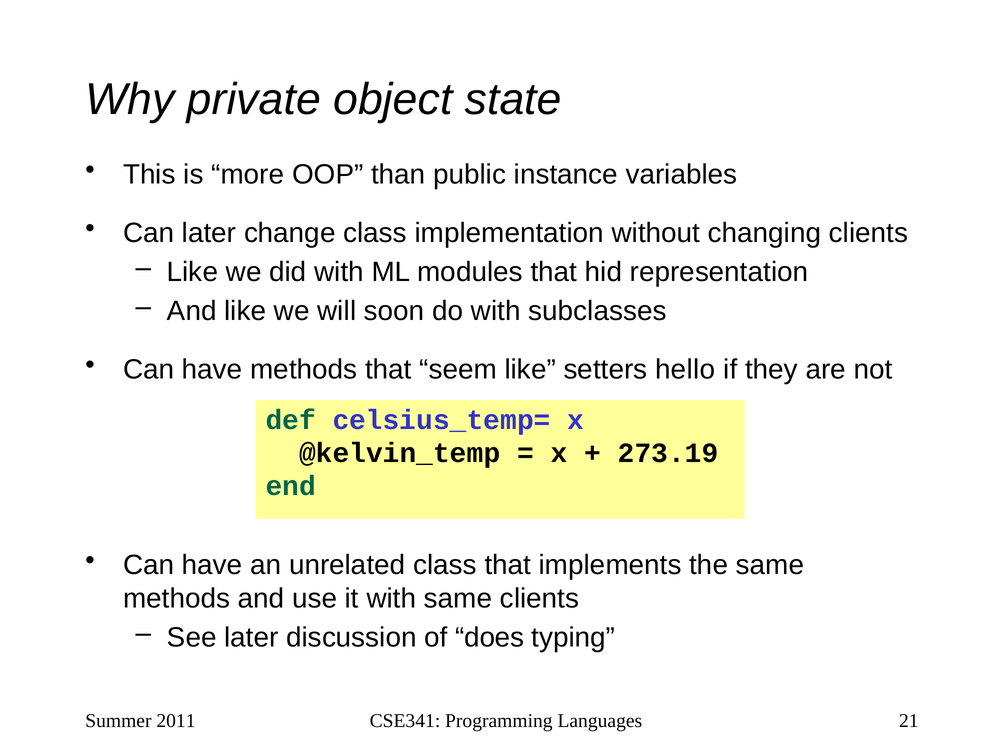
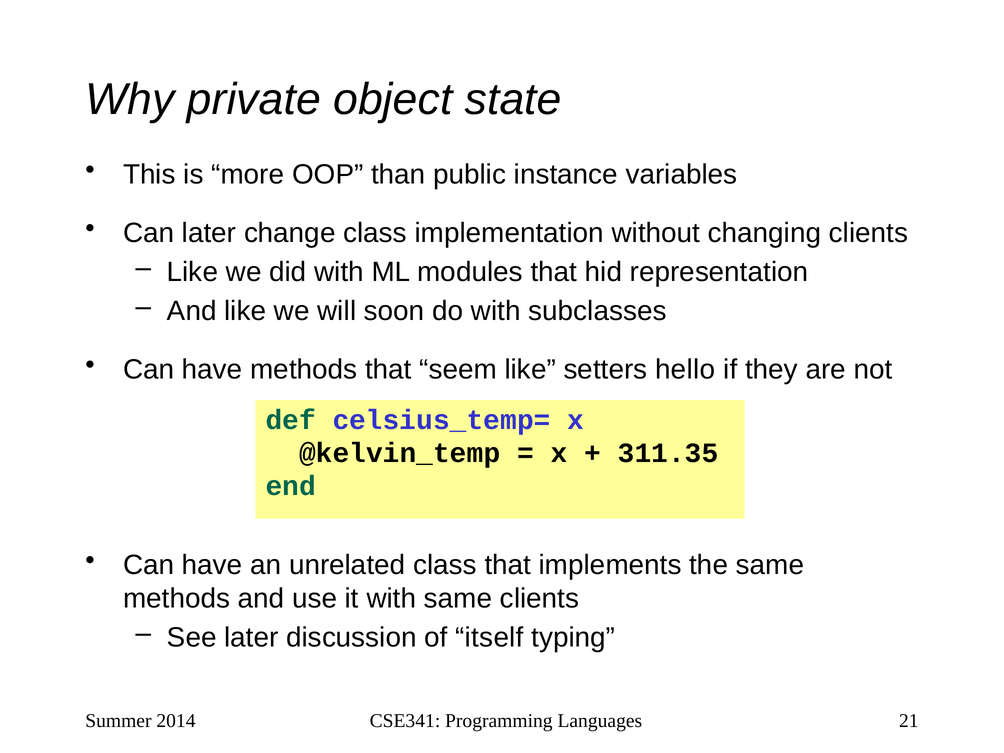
273.19: 273.19 -> 311.35
does: does -> itself
2011: 2011 -> 2014
